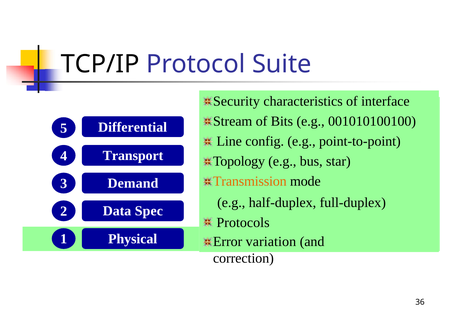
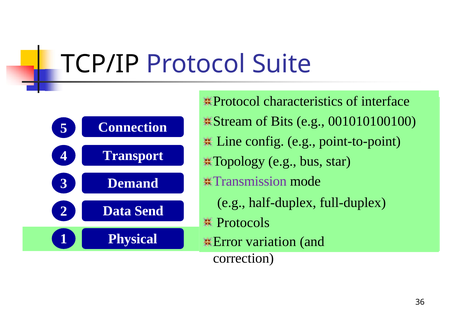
Security at (236, 101): Security -> Protocol
Differential: Differential -> Connection
Transmission colour: orange -> purple
Spec: Spec -> Send
